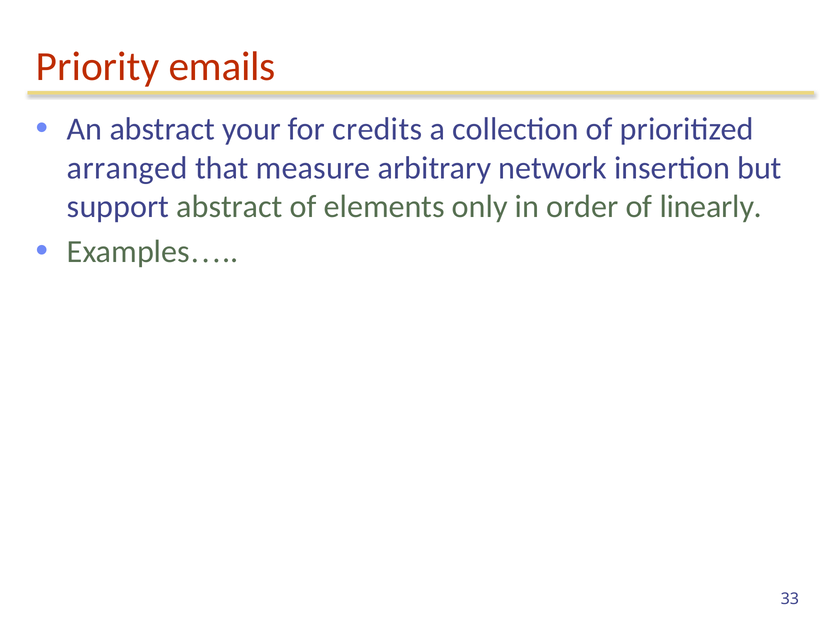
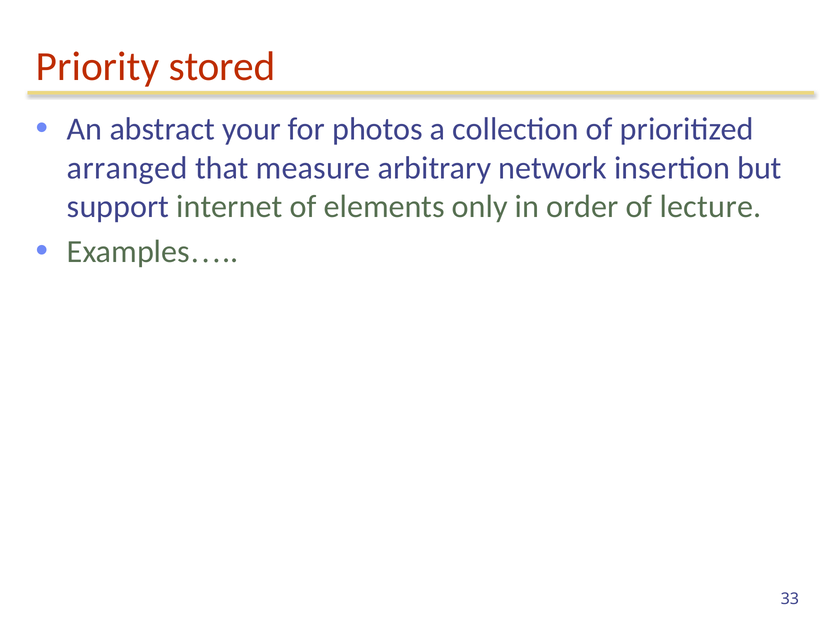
emails: emails -> stored
credits: credits -> photos
support abstract: abstract -> internet
linearly: linearly -> lecture
